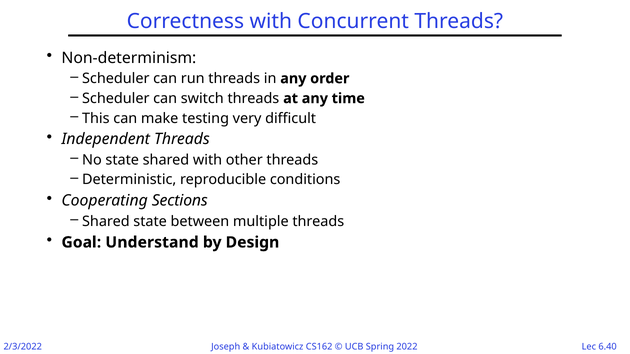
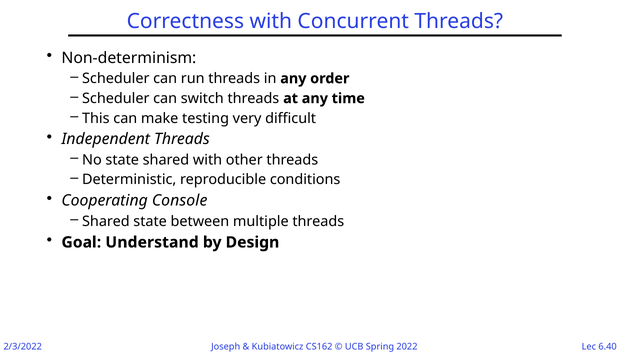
Sections: Sections -> Console
